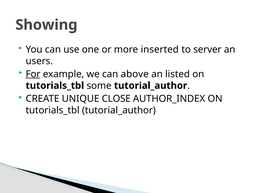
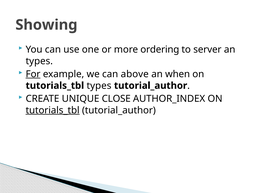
inserted: inserted -> ordering
users at (39, 61): users -> types
listed: listed -> when
tutorials_tbl some: some -> types
tutorials_tbl at (53, 110) underline: none -> present
